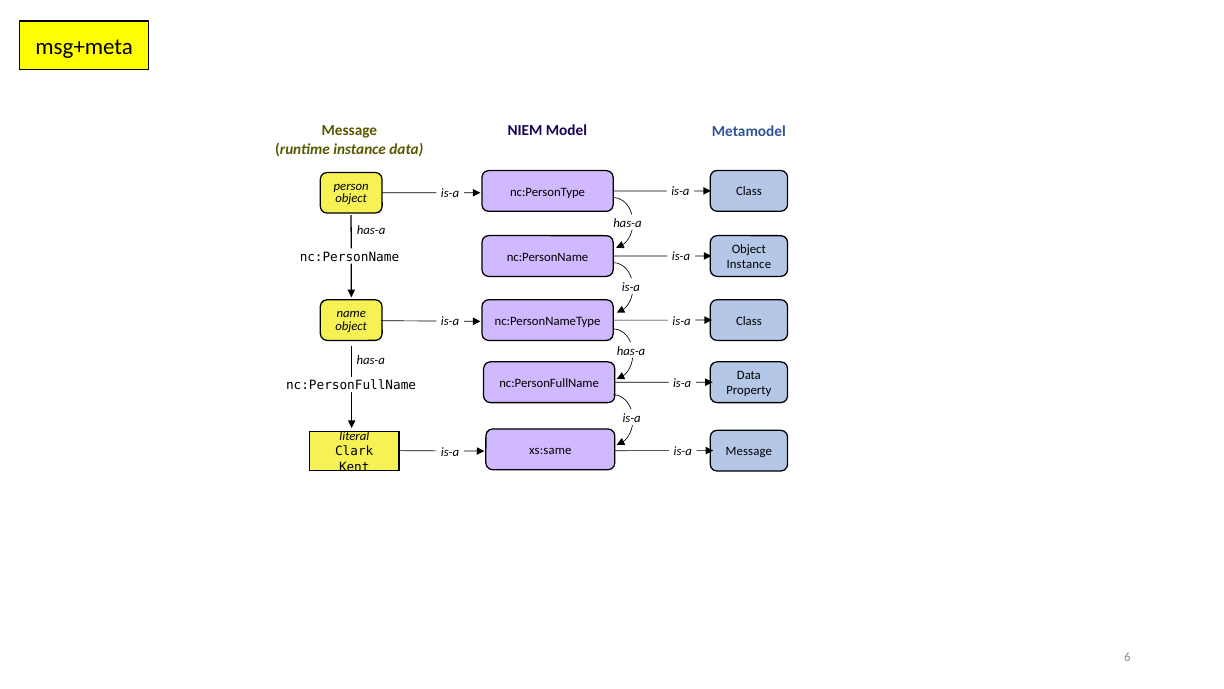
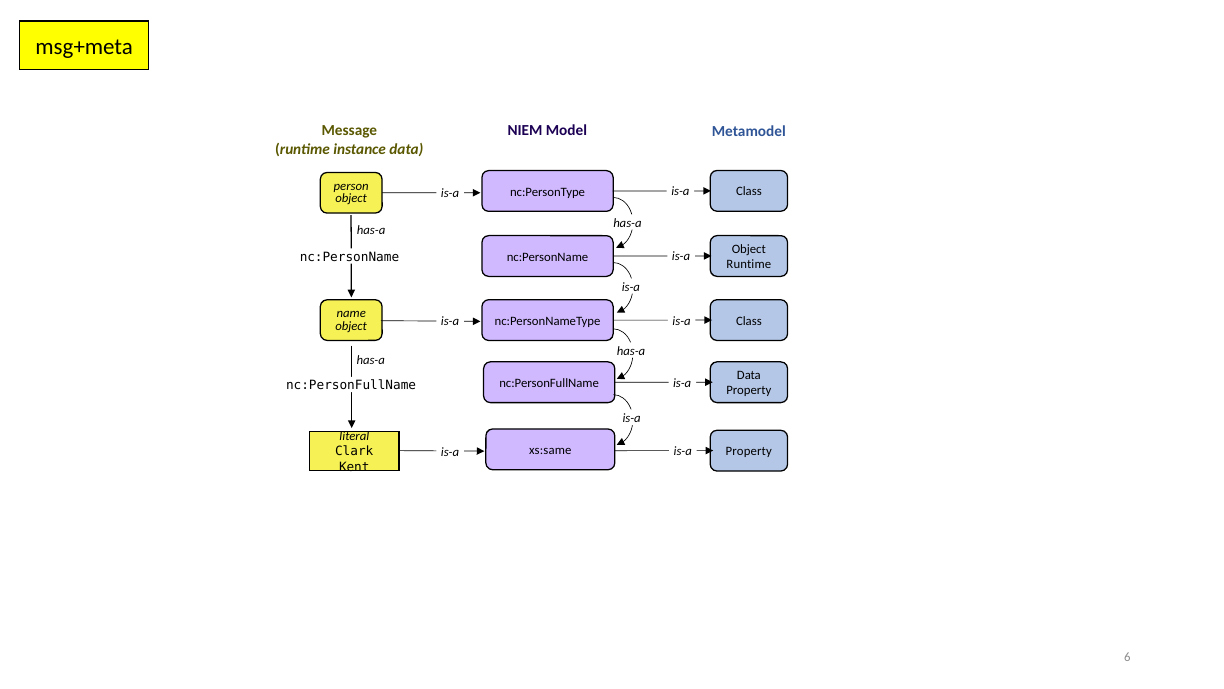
Instance at (749, 264): Instance -> Runtime
Message at (749, 451): Message -> Property
